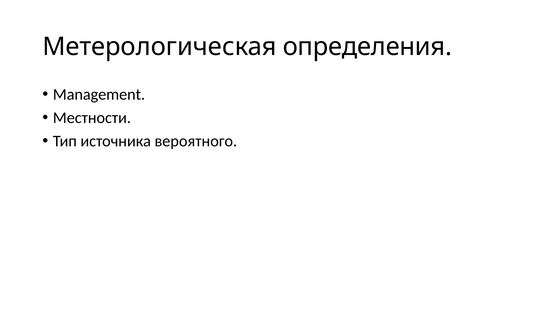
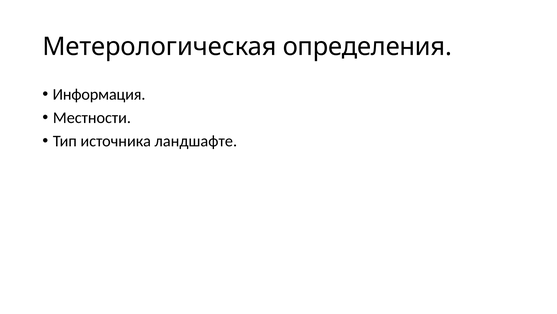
Management: Management -> Информация
вероятного: вероятного -> ландшафте
